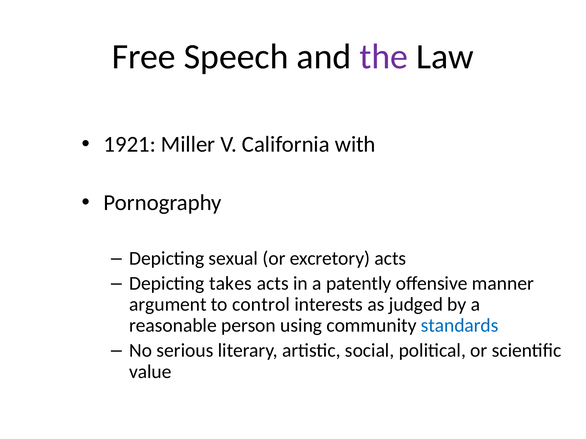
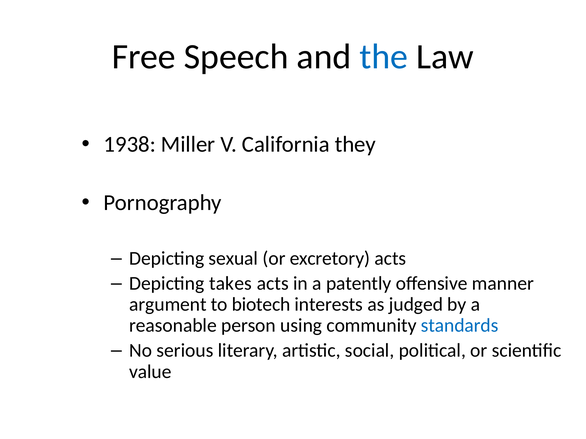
the colour: purple -> blue
1921: 1921 -> 1938
with: with -> they
control: control -> biotech
